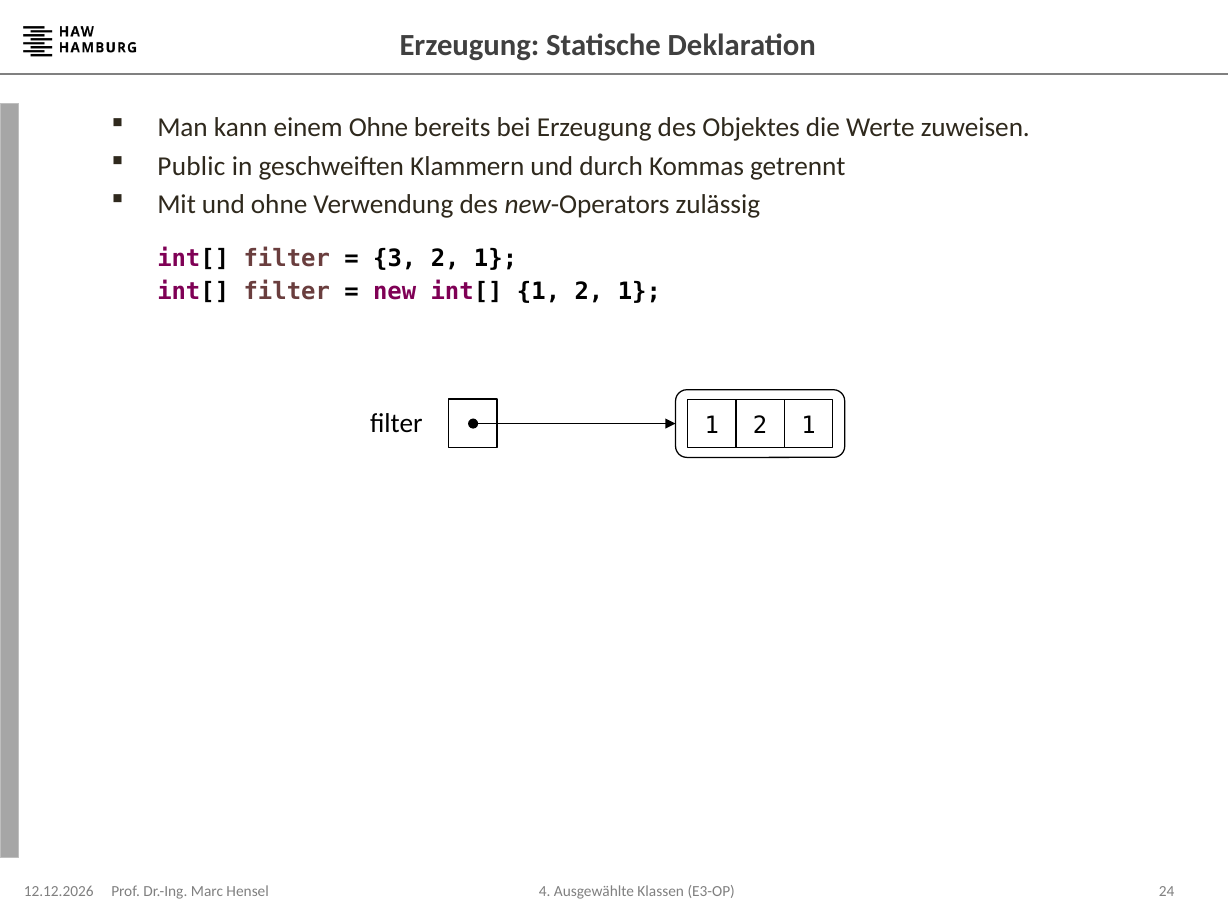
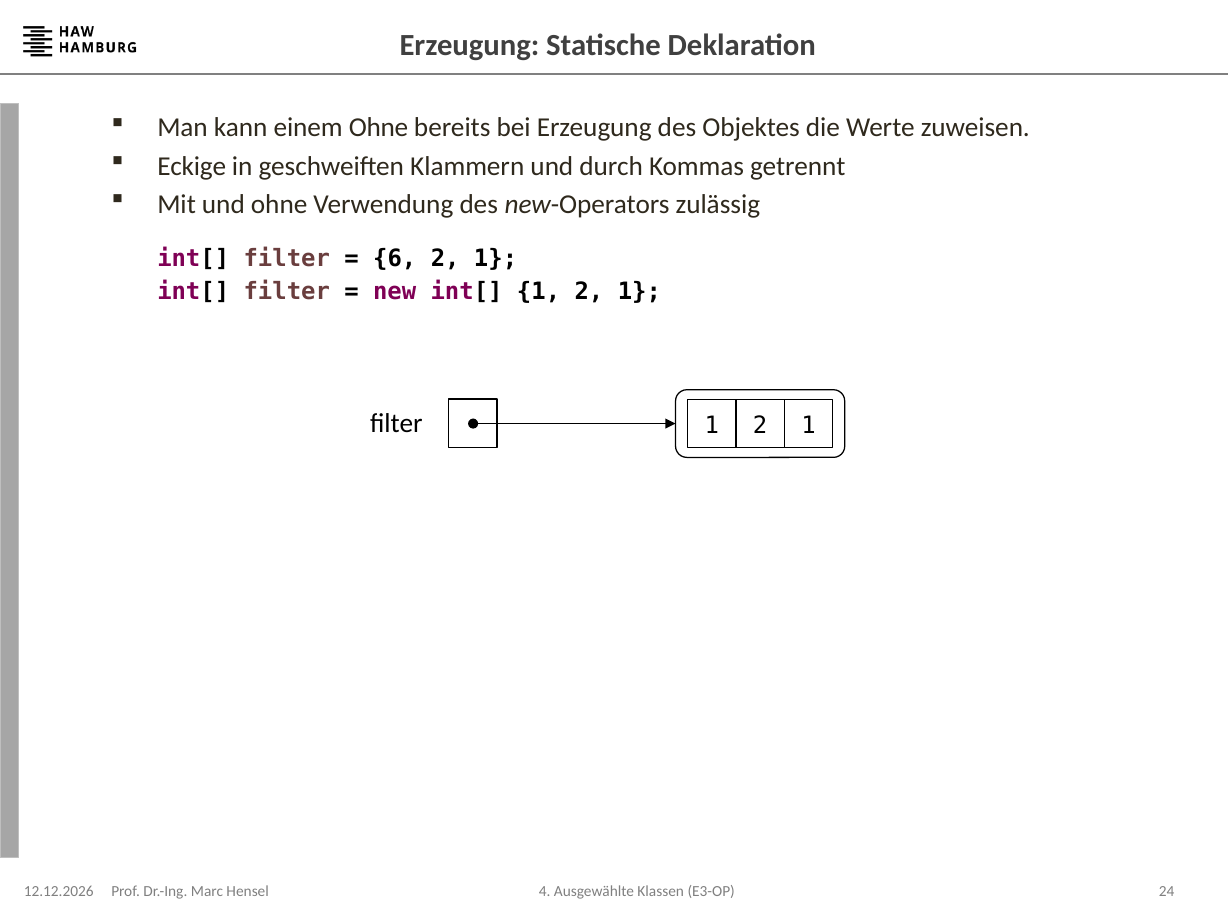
Public: Public -> Eckige
3: 3 -> 6
